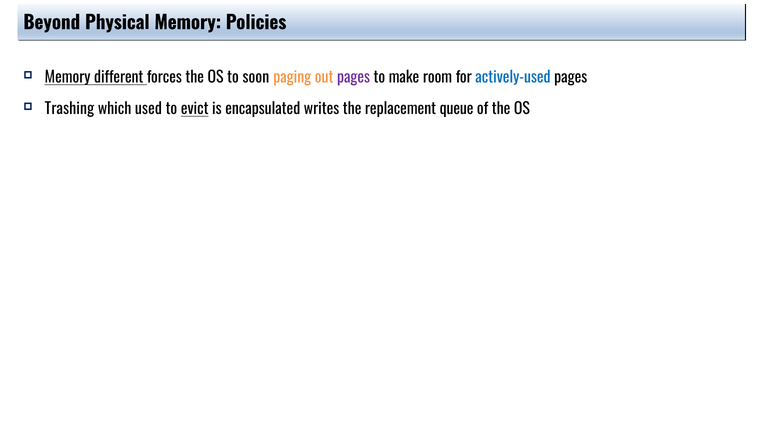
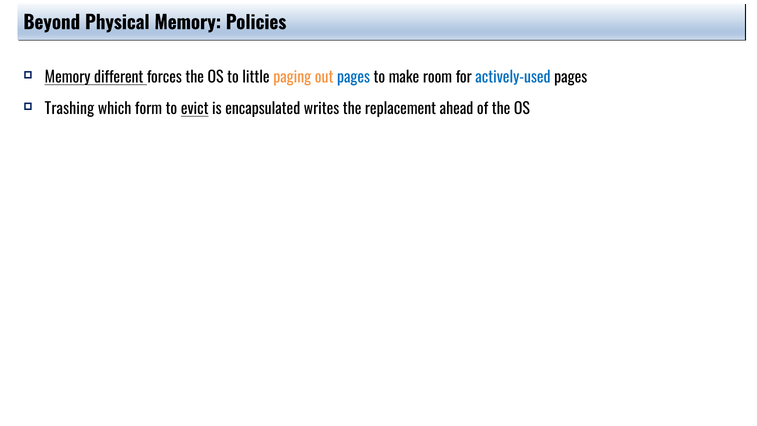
soon: soon -> little
pages at (353, 78) colour: purple -> blue
used: used -> form
queue: queue -> ahead
